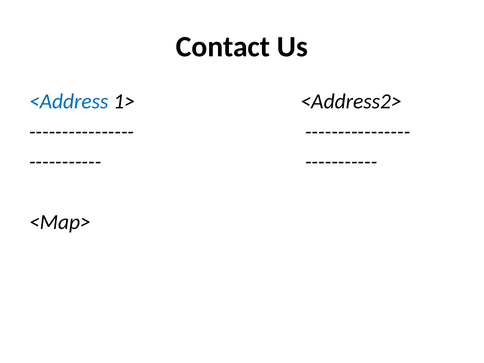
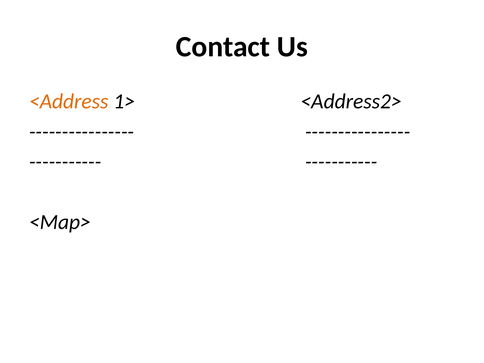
<Address colour: blue -> orange
